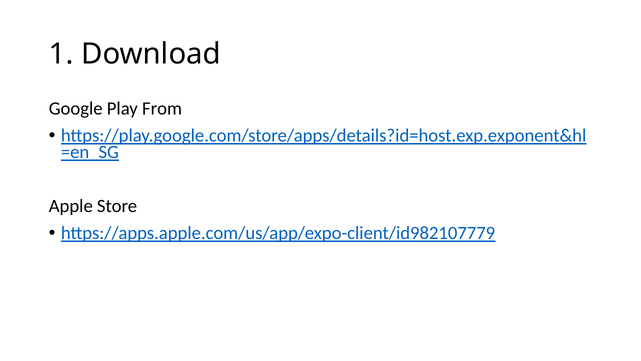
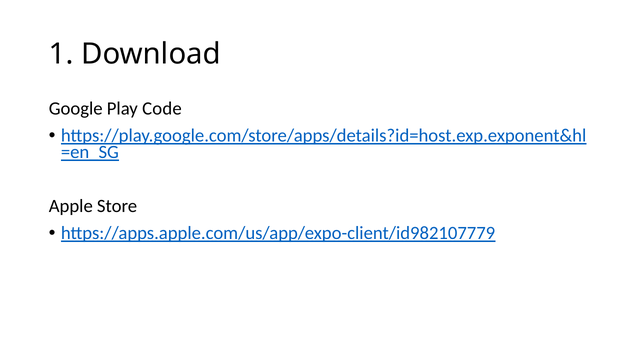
From: From -> Code
